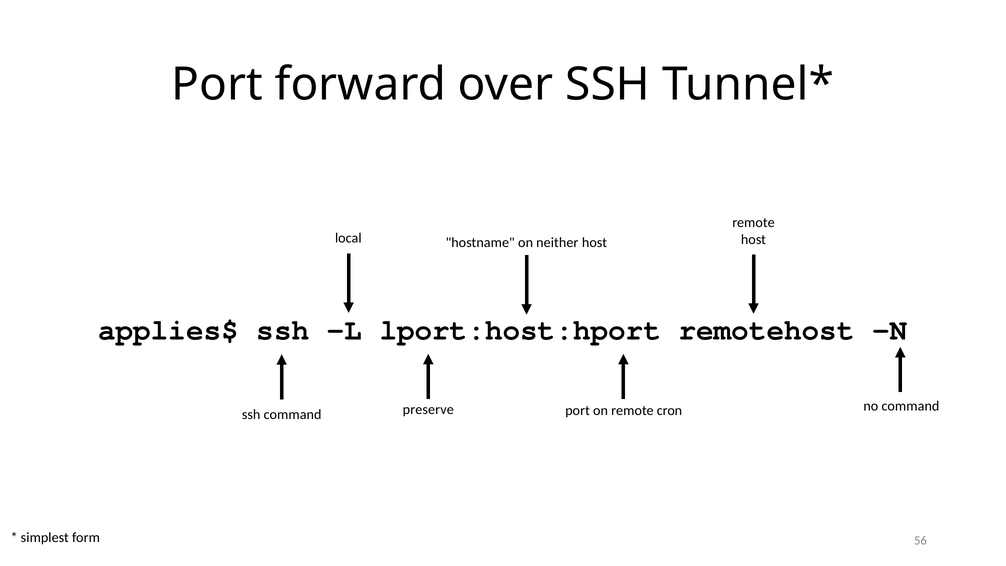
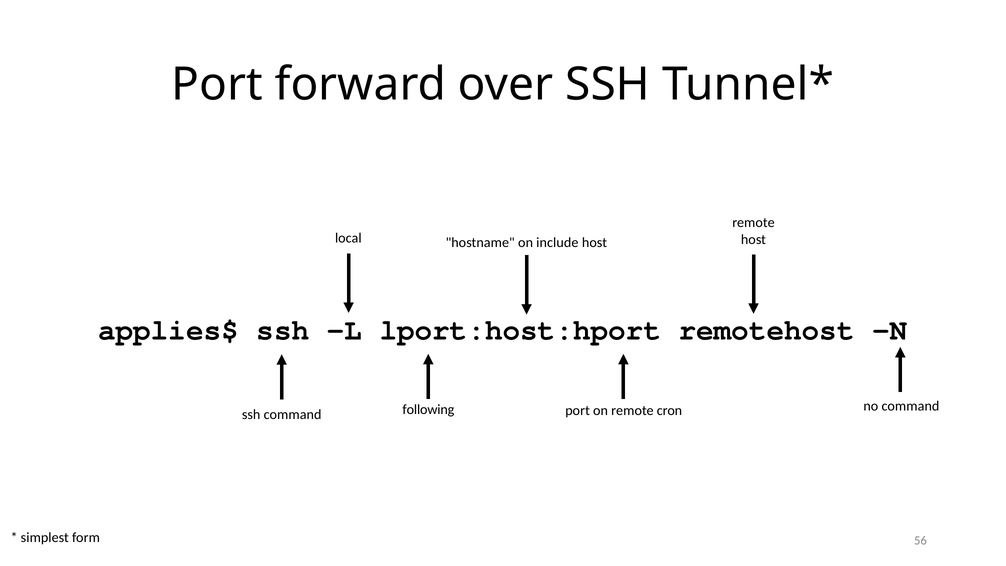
neither: neither -> include
preserve: preserve -> following
